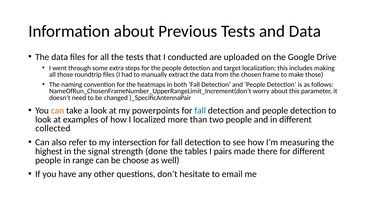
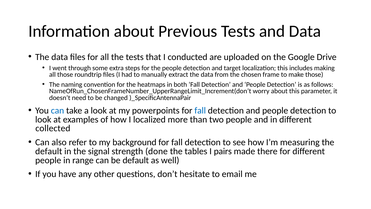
can at (58, 110) colour: orange -> blue
intersection: intersection -> background
highest at (49, 151): highest -> default
be choose: choose -> default
